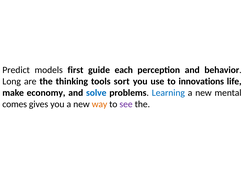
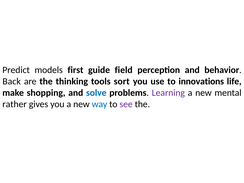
each: each -> field
Long: Long -> Back
economy: economy -> shopping
Learning colour: blue -> purple
comes: comes -> rather
way colour: orange -> blue
